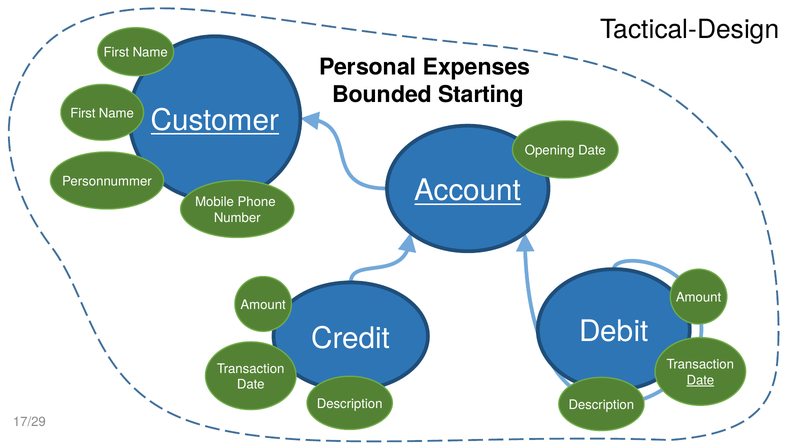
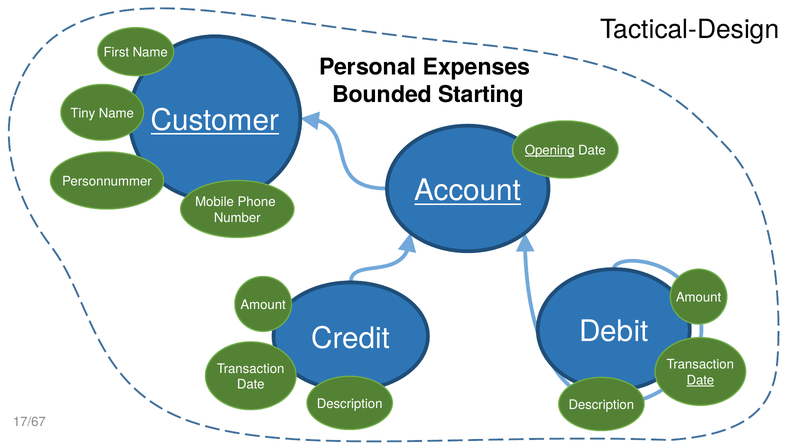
First at (83, 113): First -> Tiny
Opening underline: none -> present
17/29: 17/29 -> 17/67
